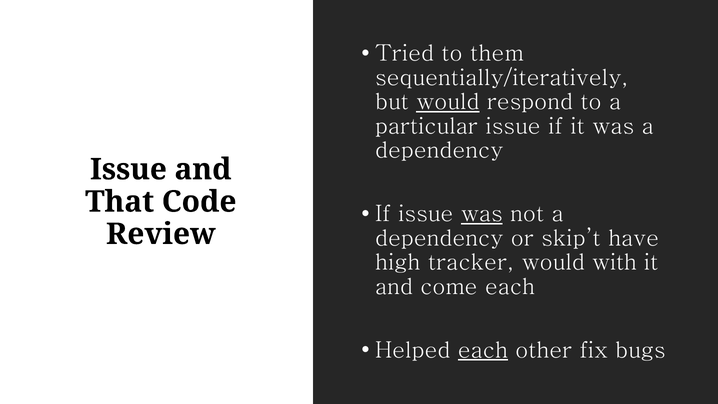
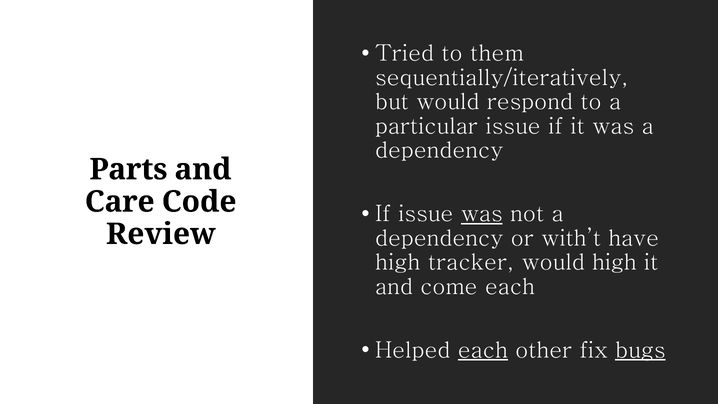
would at (448, 102) underline: present -> none
Issue at (128, 169): Issue -> Parts
That: That -> Care
skip’t: skip’t -> with’t
would with: with -> high
bugs underline: none -> present
